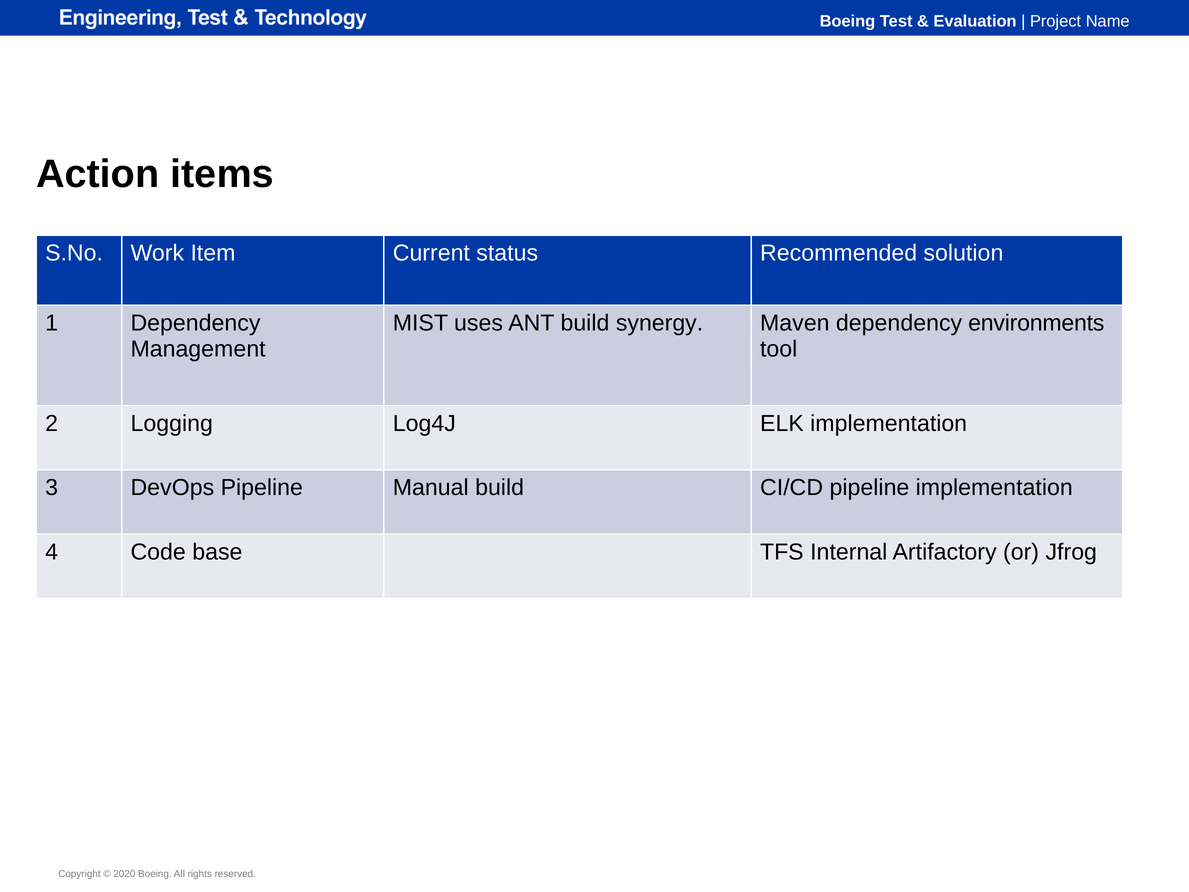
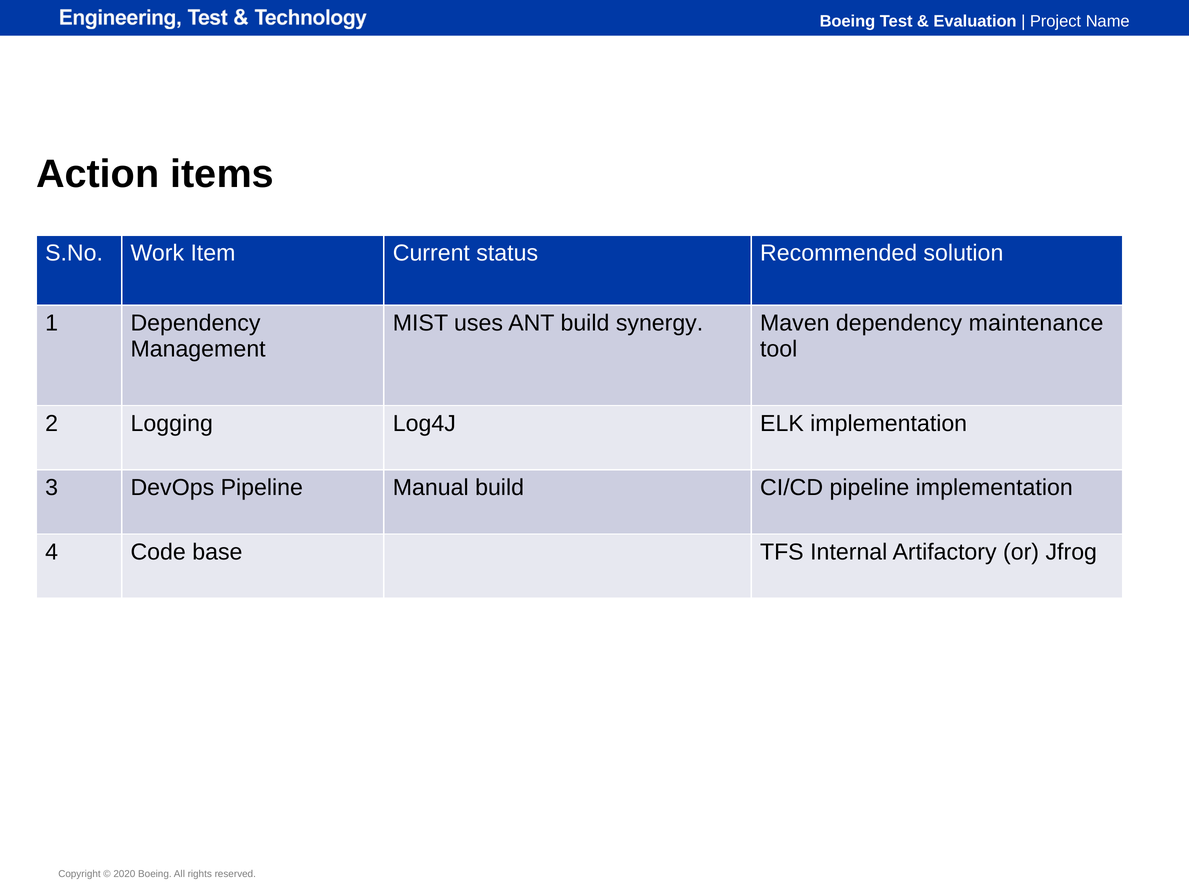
environments: environments -> maintenance
